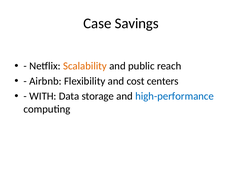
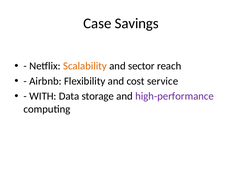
public: public -> sector
centers: centers -> service
high-performance colour: blue -> purple
